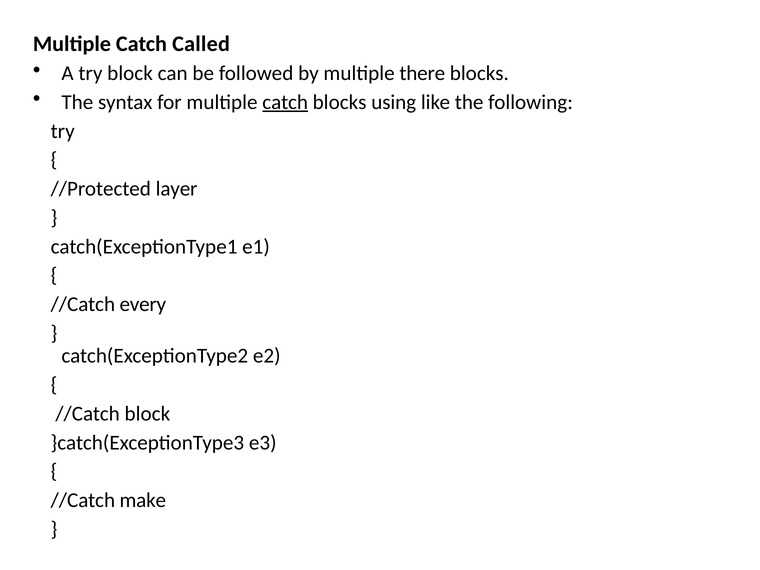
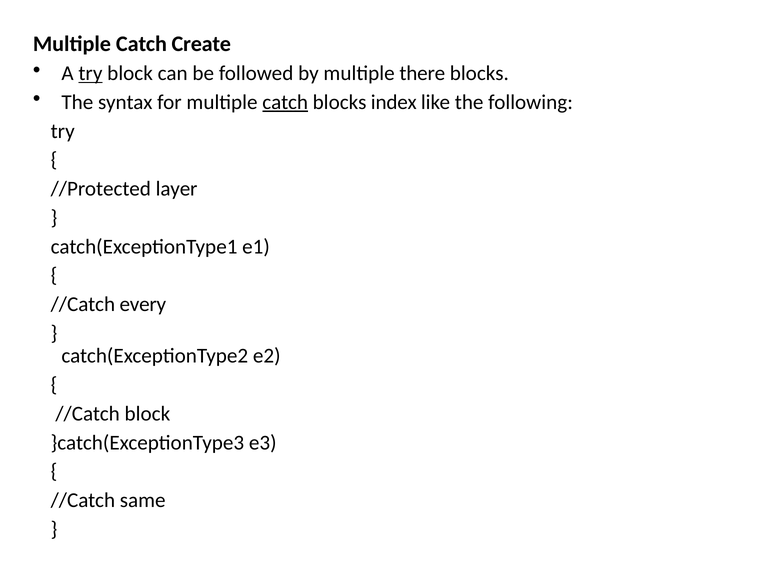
Called: Called -> Create
try at (90, 73) underline: none -> present
using: using -> index
make: make -> same
